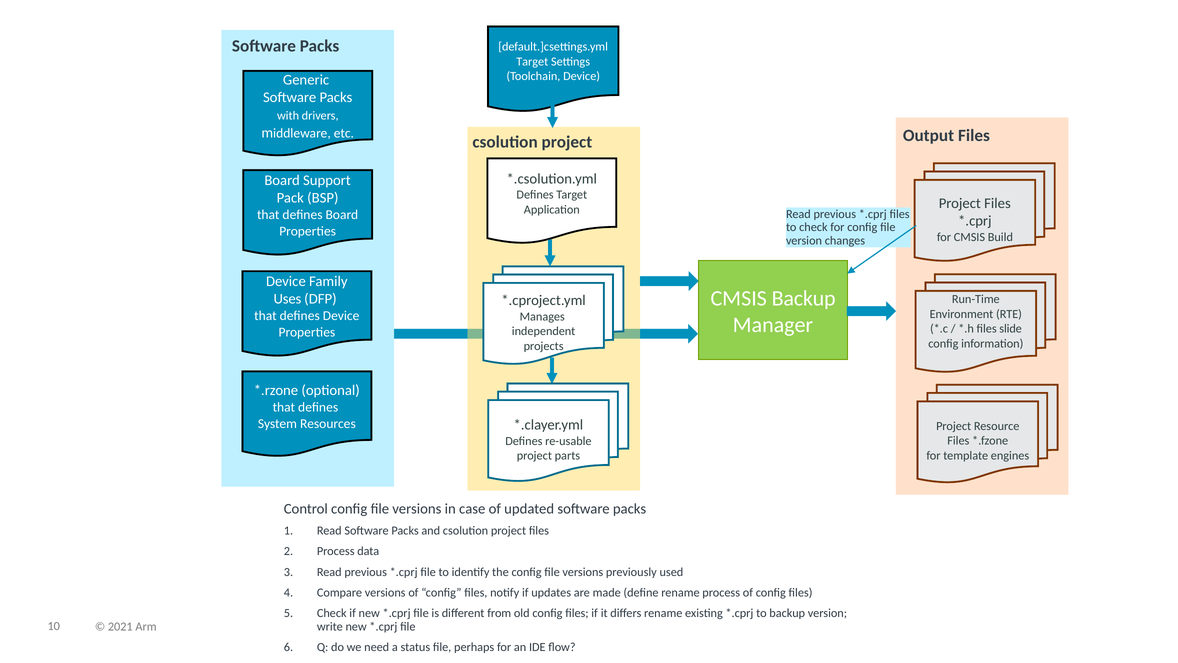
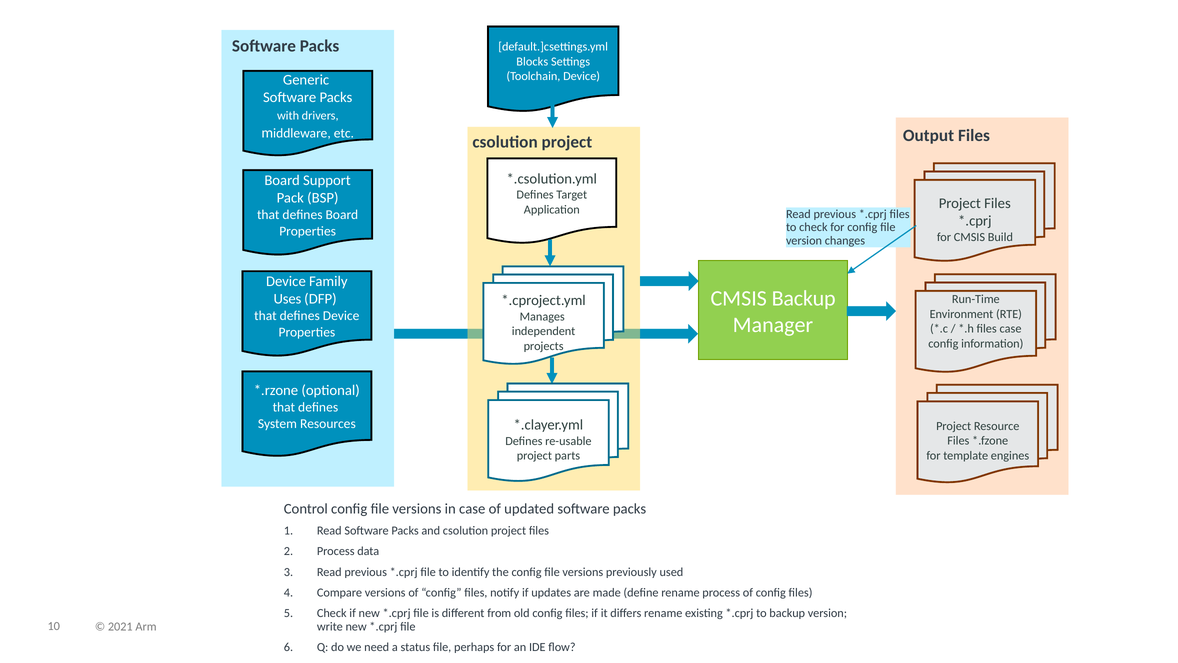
Target at (532, 62): Target -> Blocks
files slide: slide -> case
